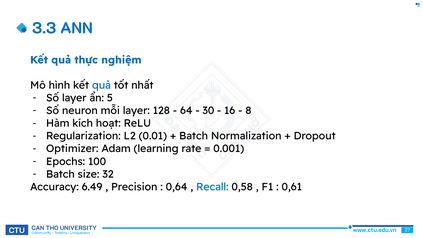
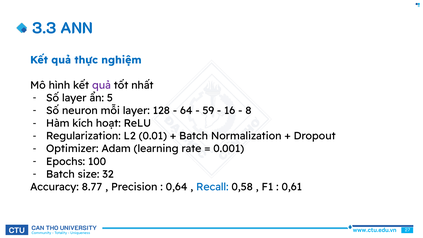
quả at (101, 85) colour: blue -> purple
30: 30 -> 59
6.49: 6.49 -> 8.77
